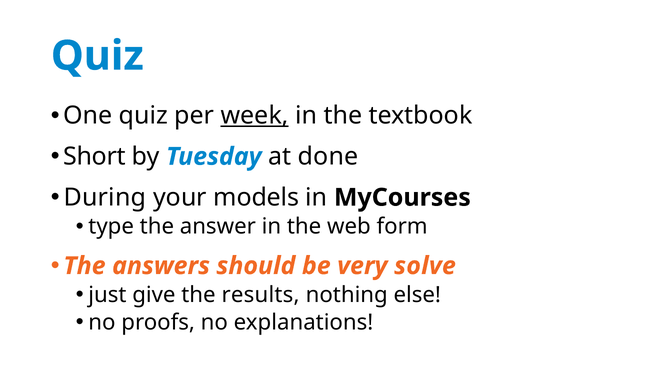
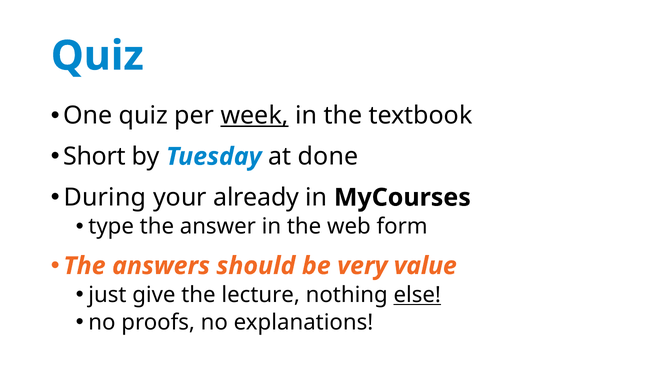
models: models -> already
solve: solve -> value
results: results -> lecture
else underline: none -> present
